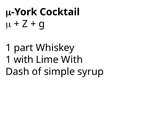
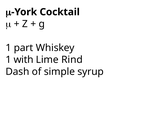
Lime With: With -> Rind
